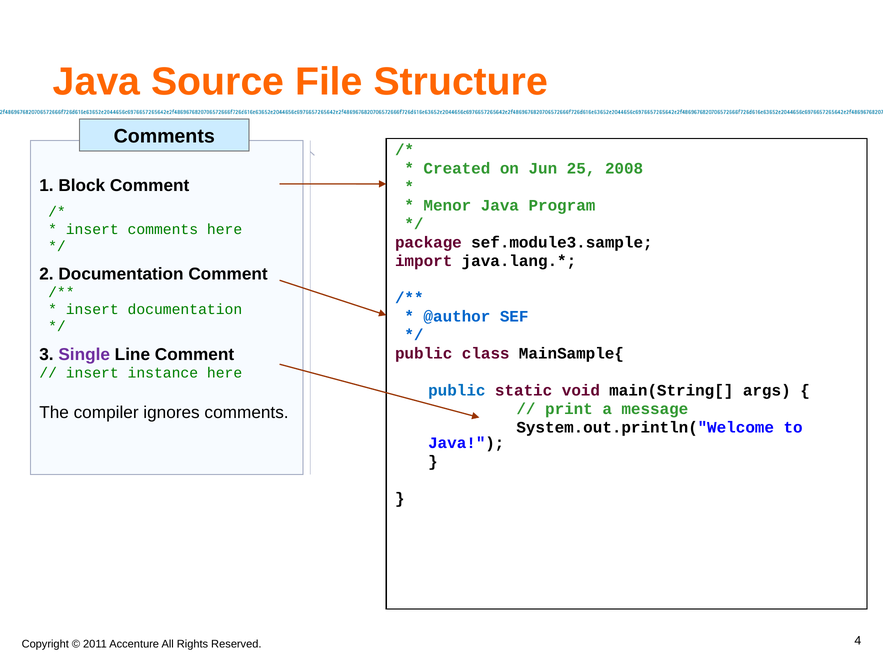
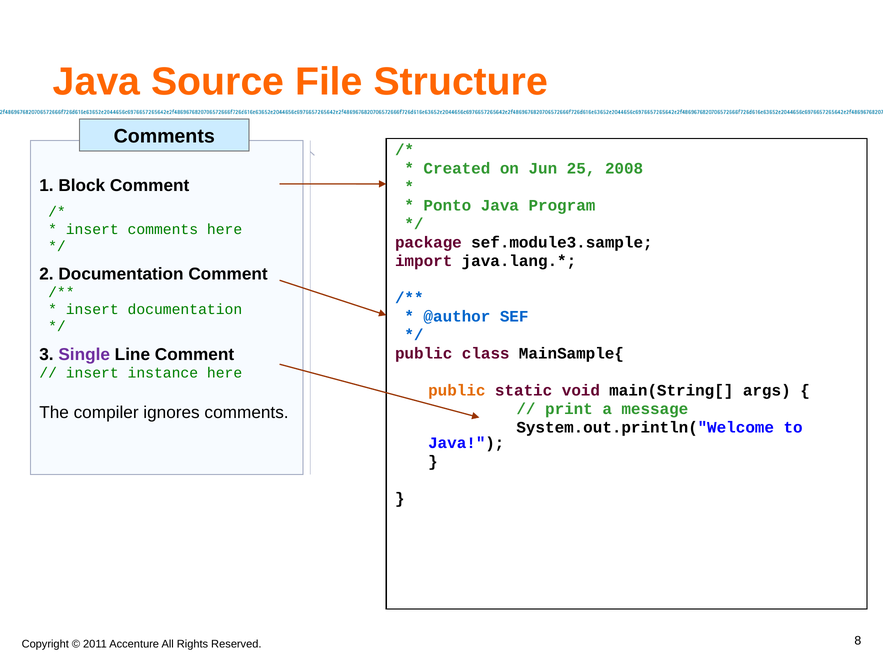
Menor: Menor -> Ponto
public at (457, 391) colour: blue -> orange
4: 4 -> 8
